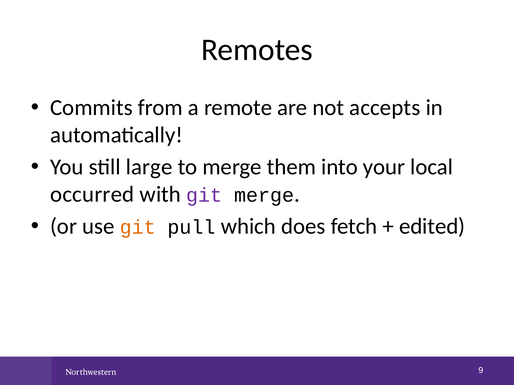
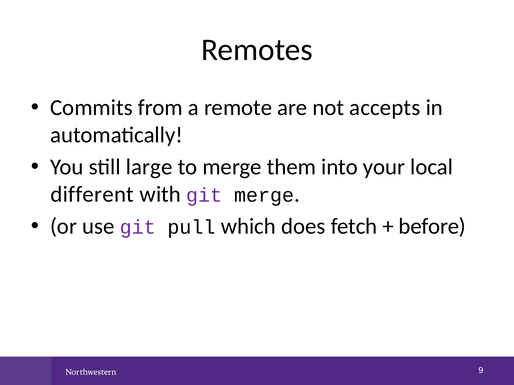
occurred: occurred -> different
git at (138, 228) colour: orange -> purple
edited: edited -> before
